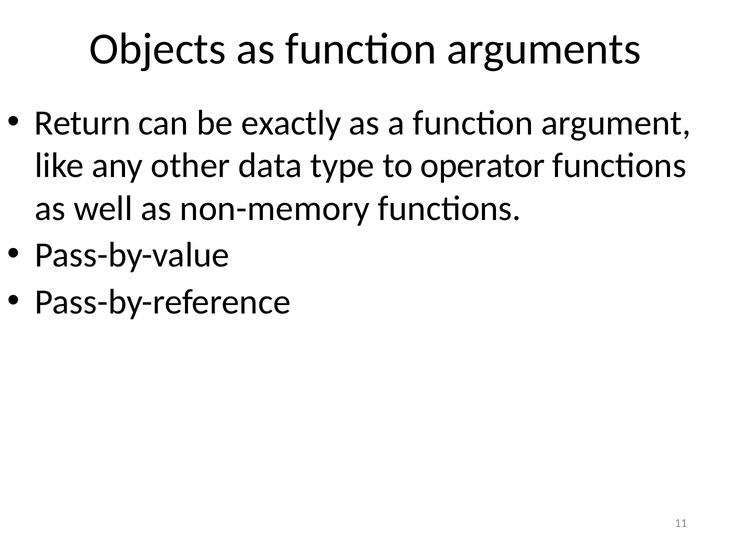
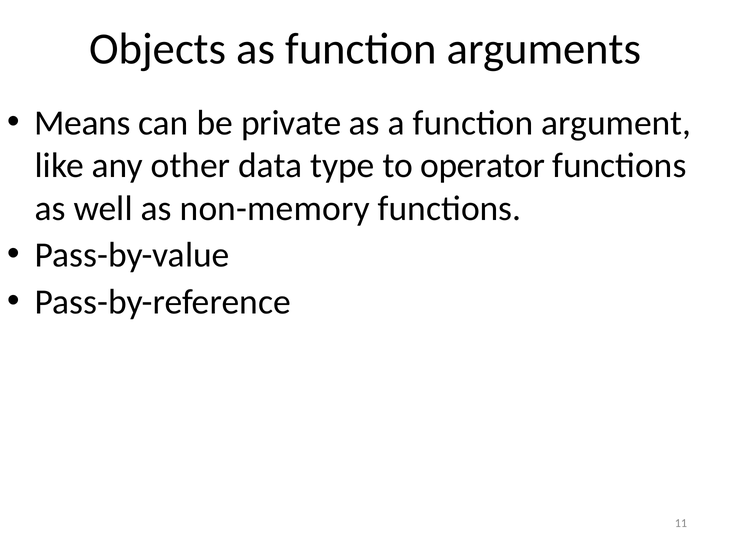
Return: Return -> Means
exactly: exactly -> private
